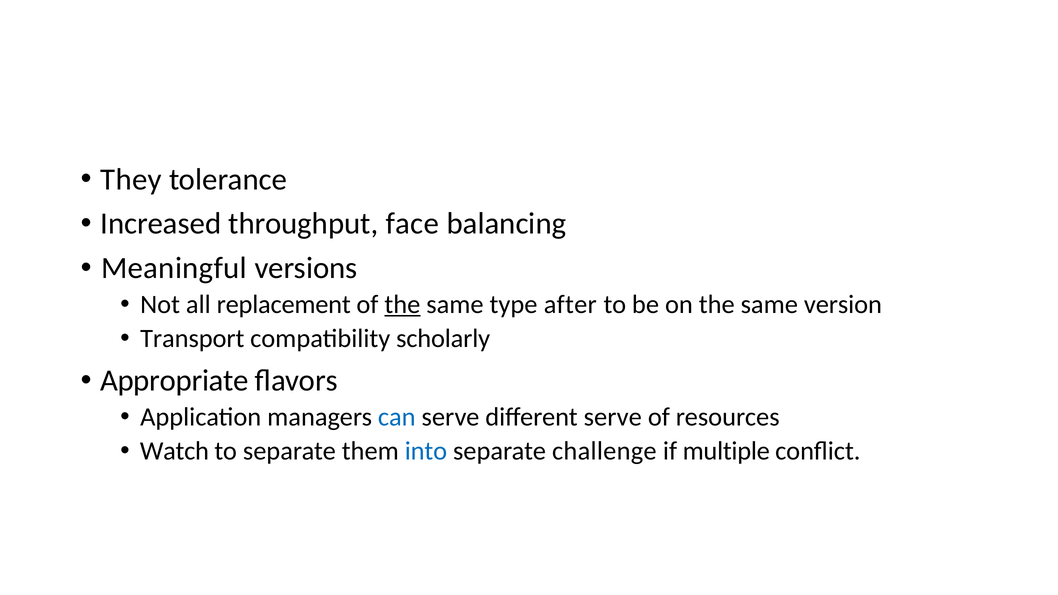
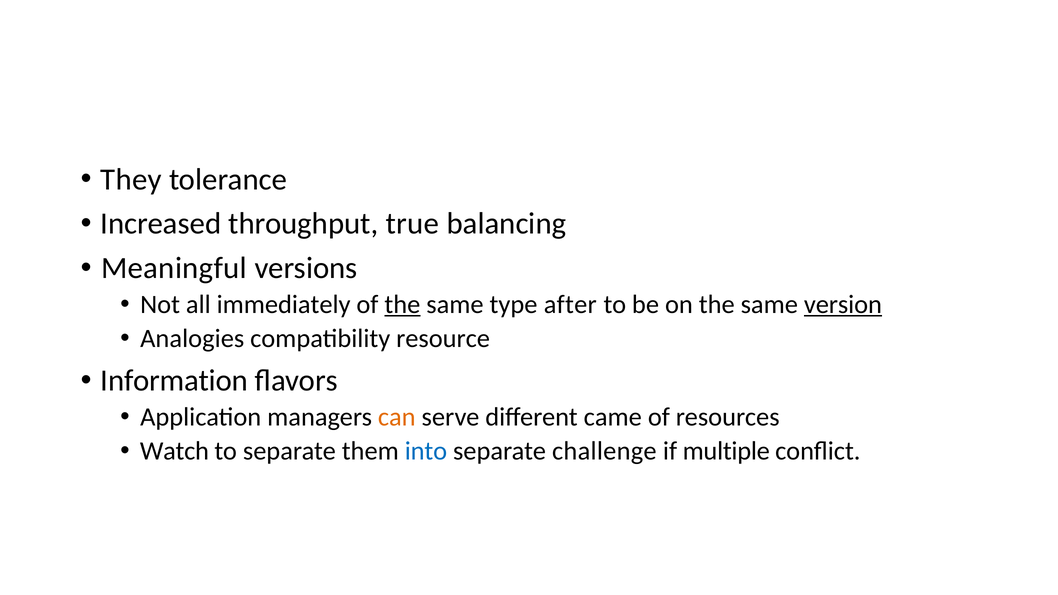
face: face -> true
replacement: replacement -> immediately
version underline: none -> present
Transport: Transport -> Analogies
scholarly: scholarly -> resource
Appropriate: Appropriate -> Information
can colour: blue -> orange
different serve: serve -> came
